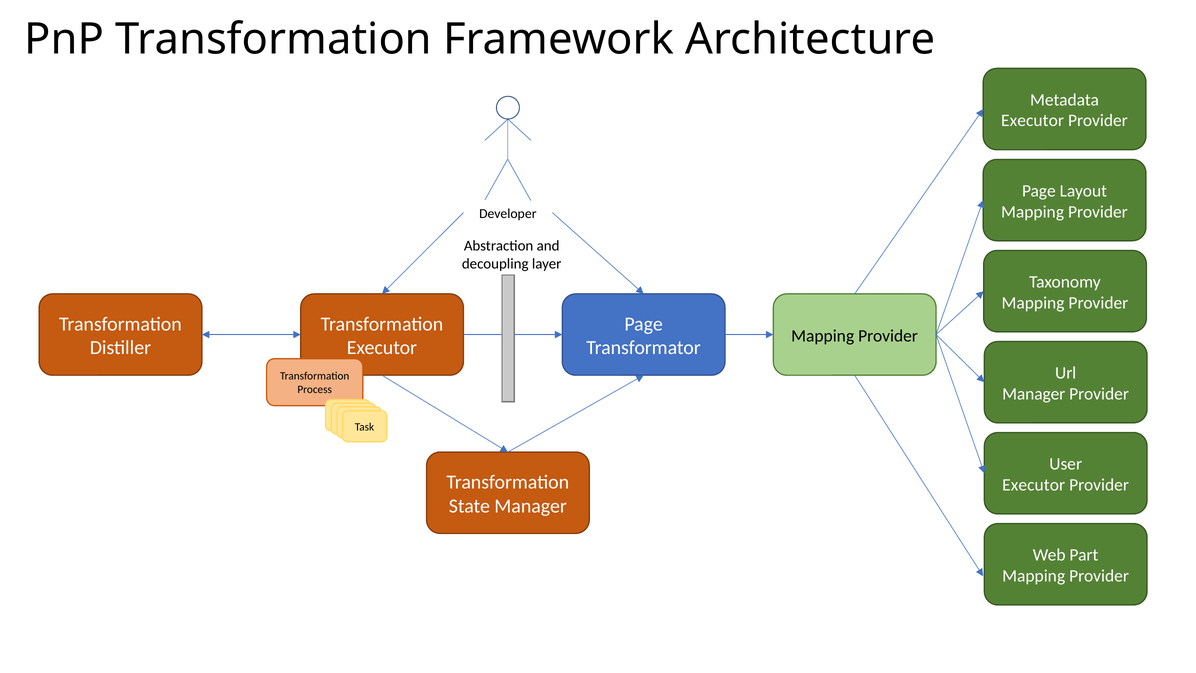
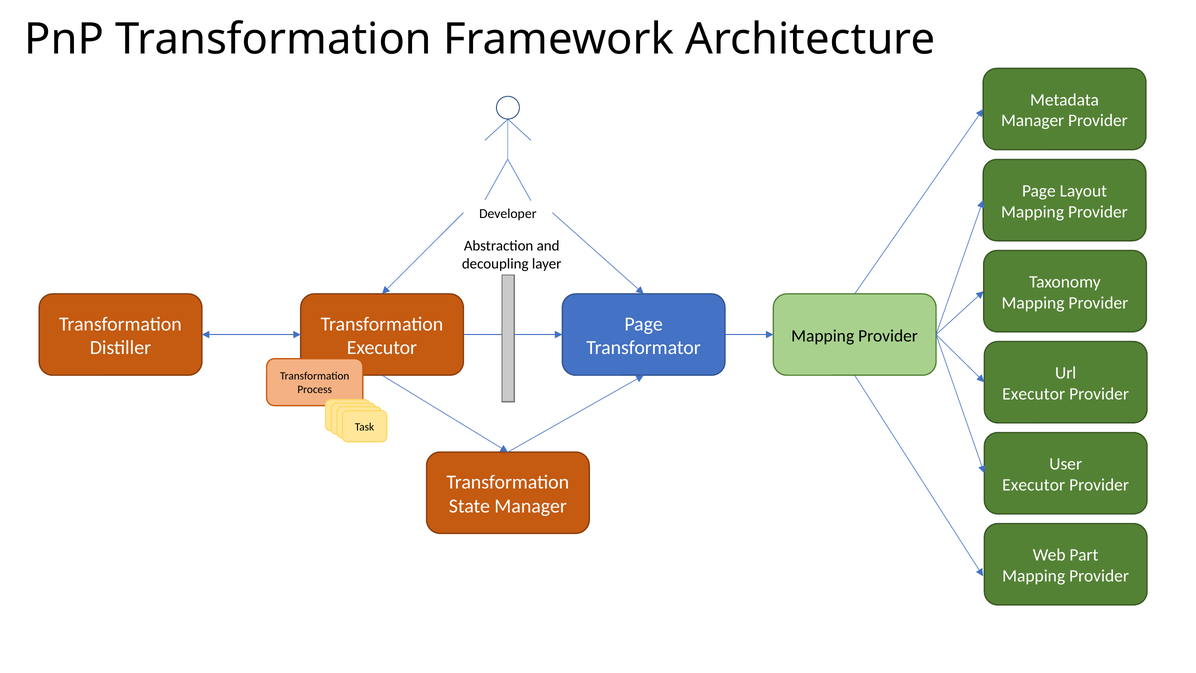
Executor at (1033, 121): Executor -> Manager
Manager at (1034, 394): Manager -> Executor
